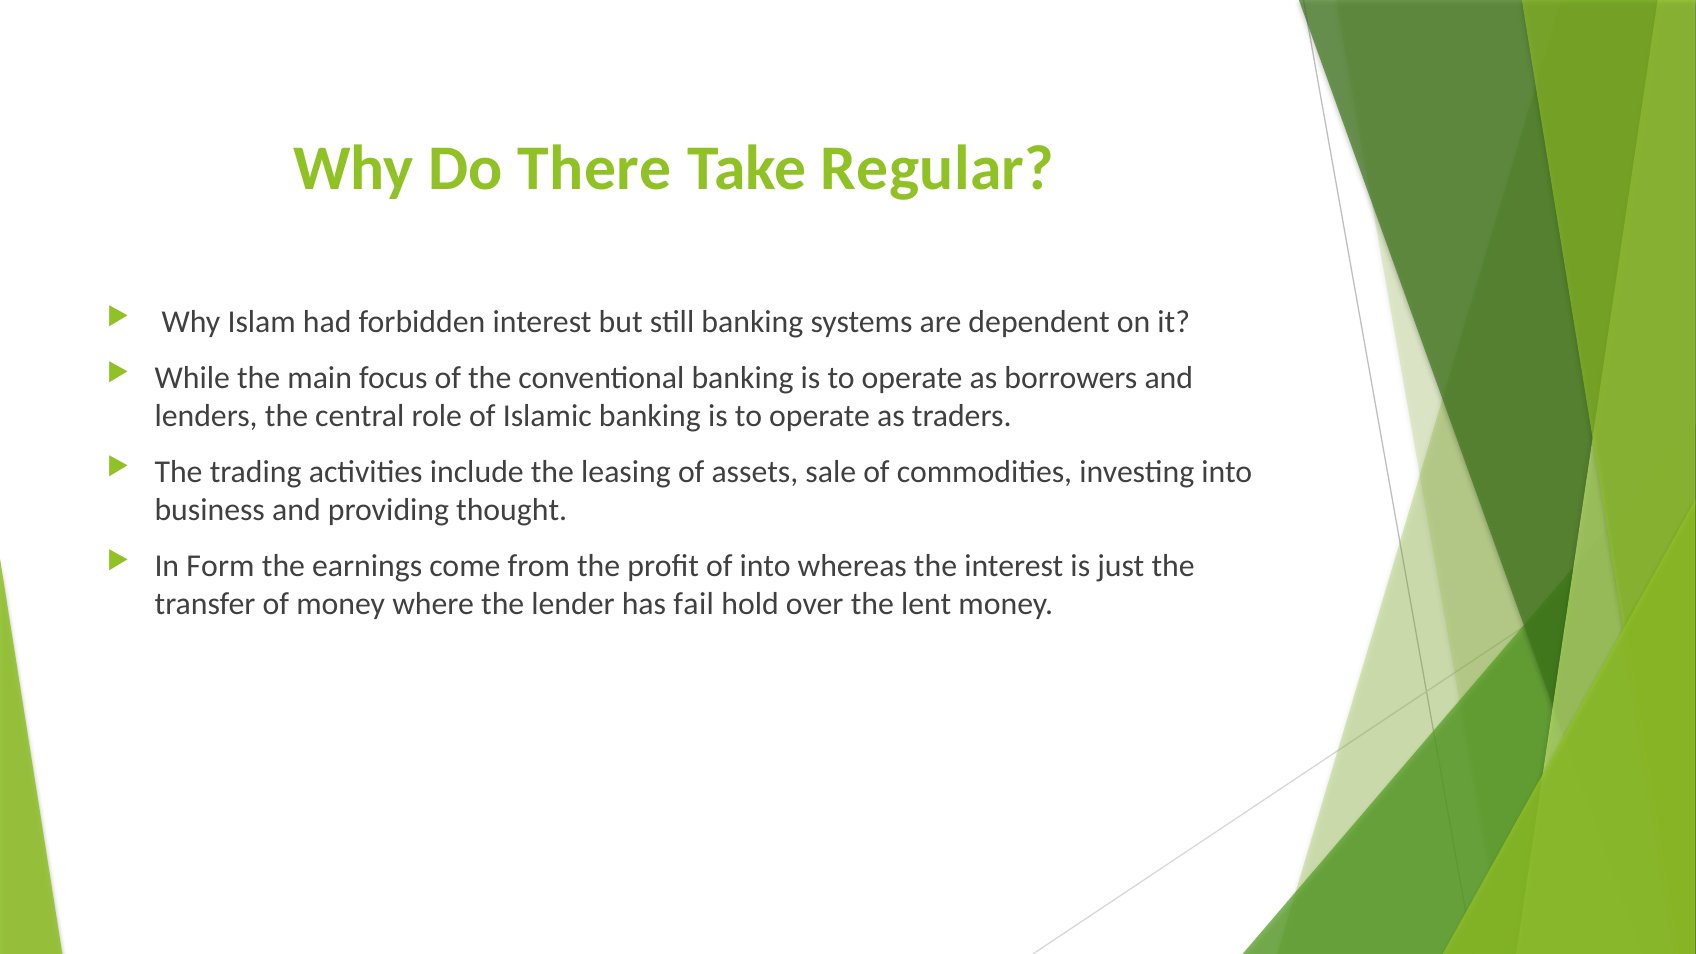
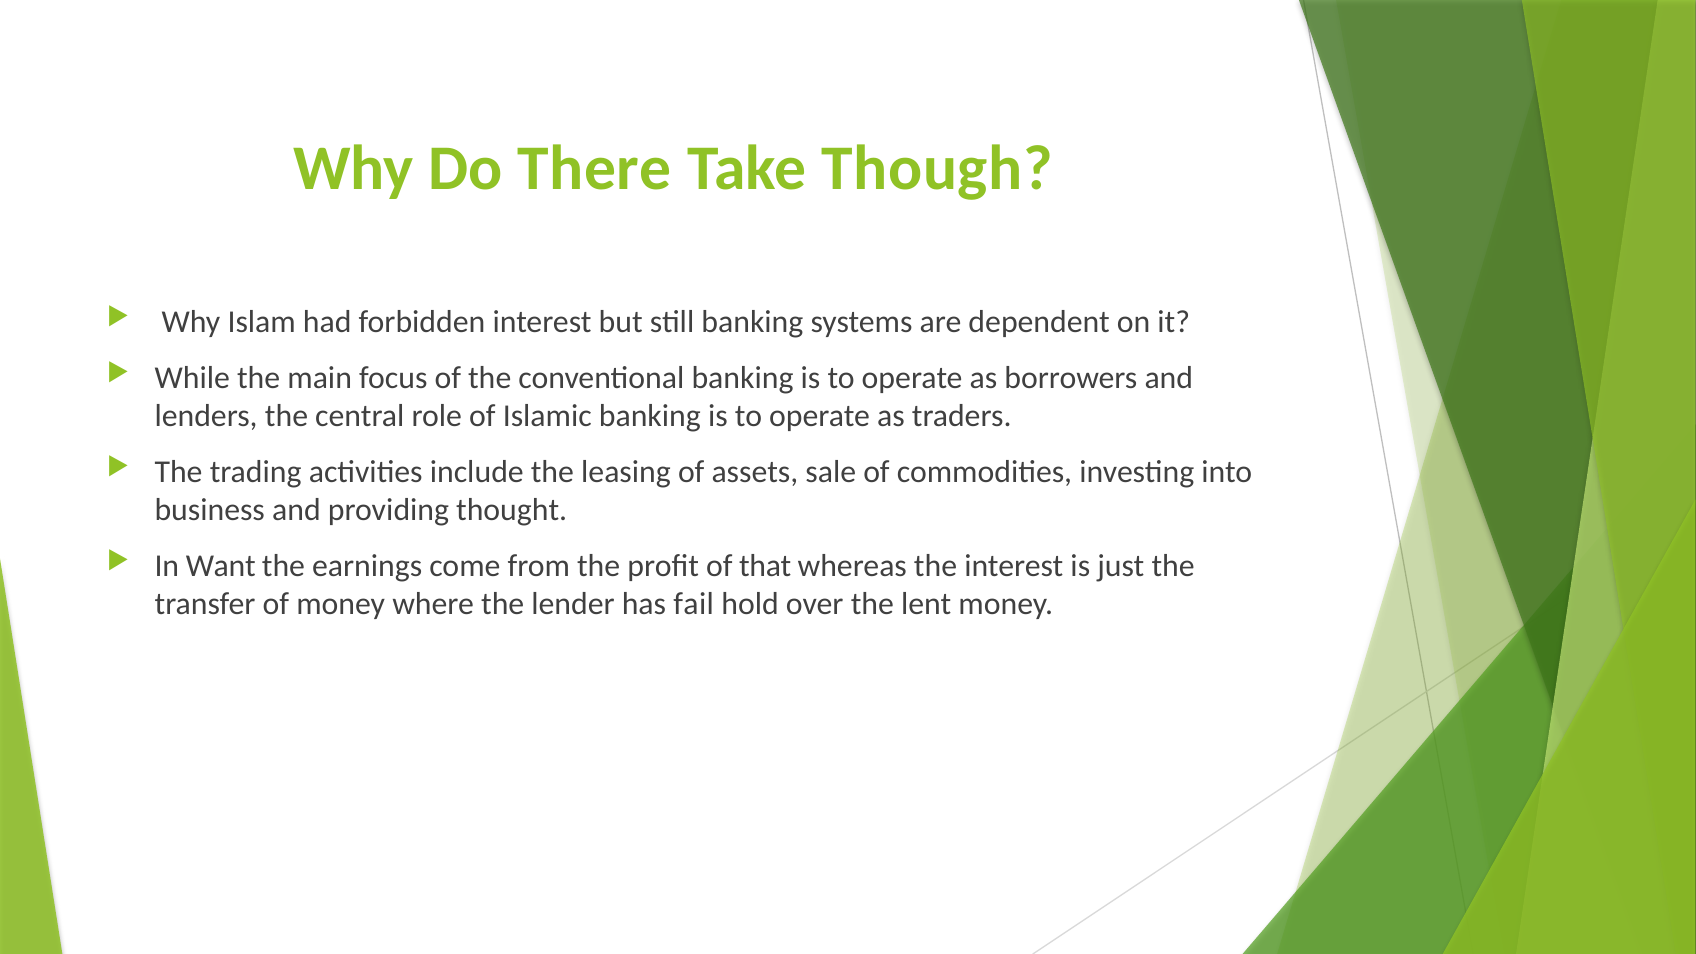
Regular: Regular -> Though
Form: Form -> Want
of into: into -> that
